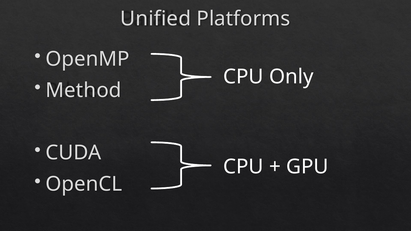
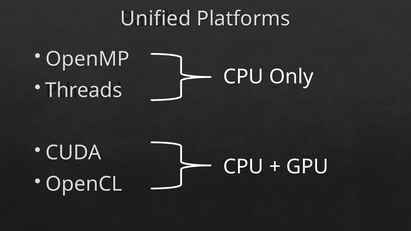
Method: Method -> Threads
